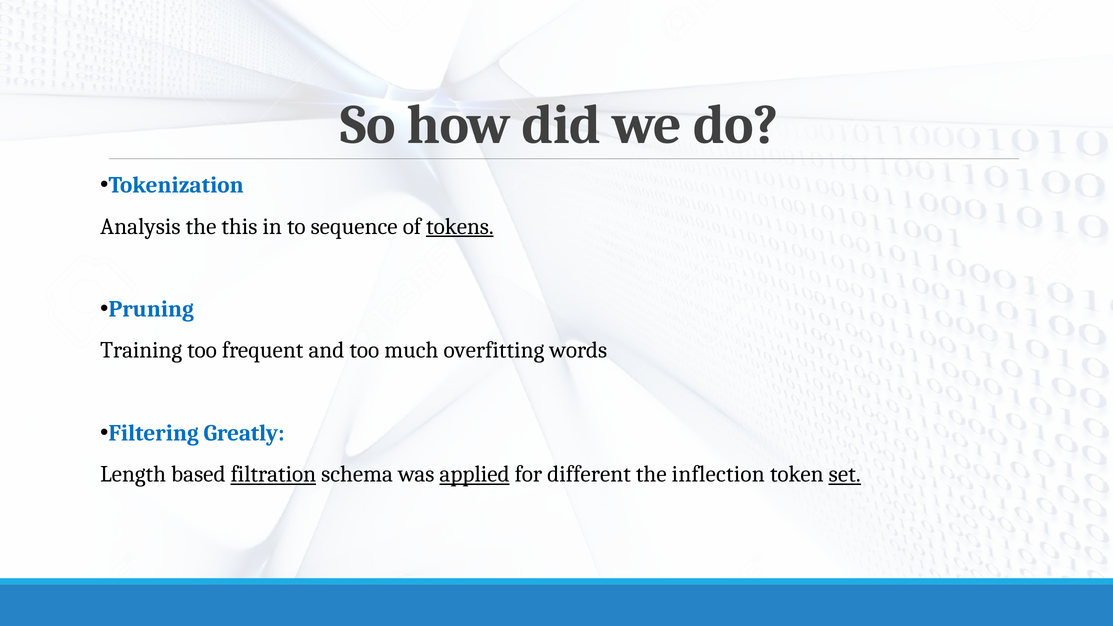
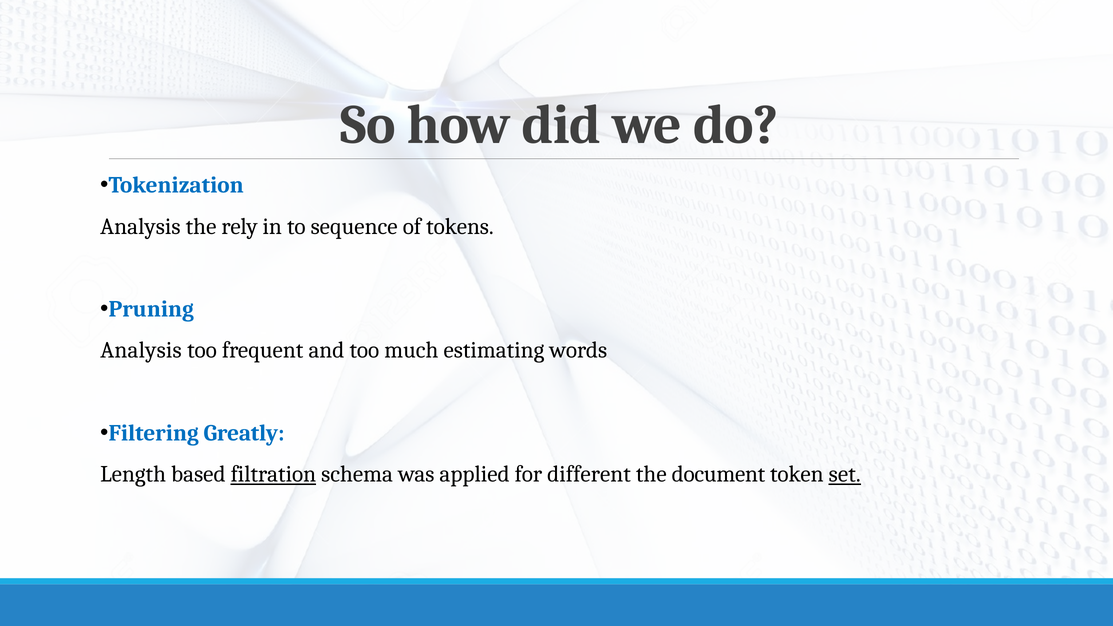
this: this -> rely
tokens underline: present -> none
Training at (141, 350): Training -> Analysis
overfitting: overfitting -> estimating
applied underline: present -> none
inflection: inflection -> document
